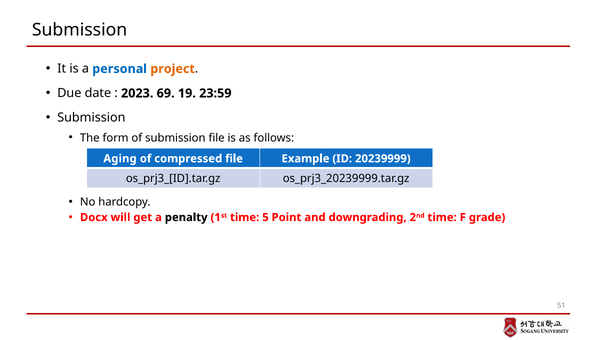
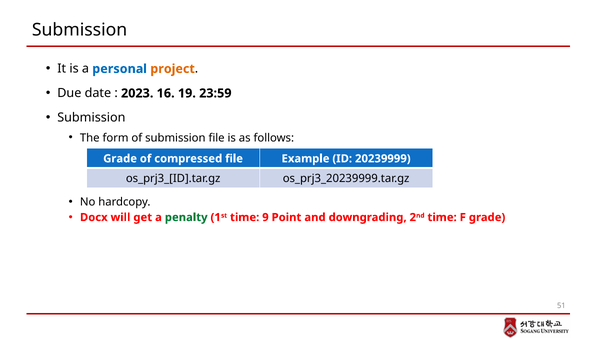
69: 69 -> 16
Aging at (120, 159): Aging -> Grade
penalty colour: black -> green
5: 5 -> 9
